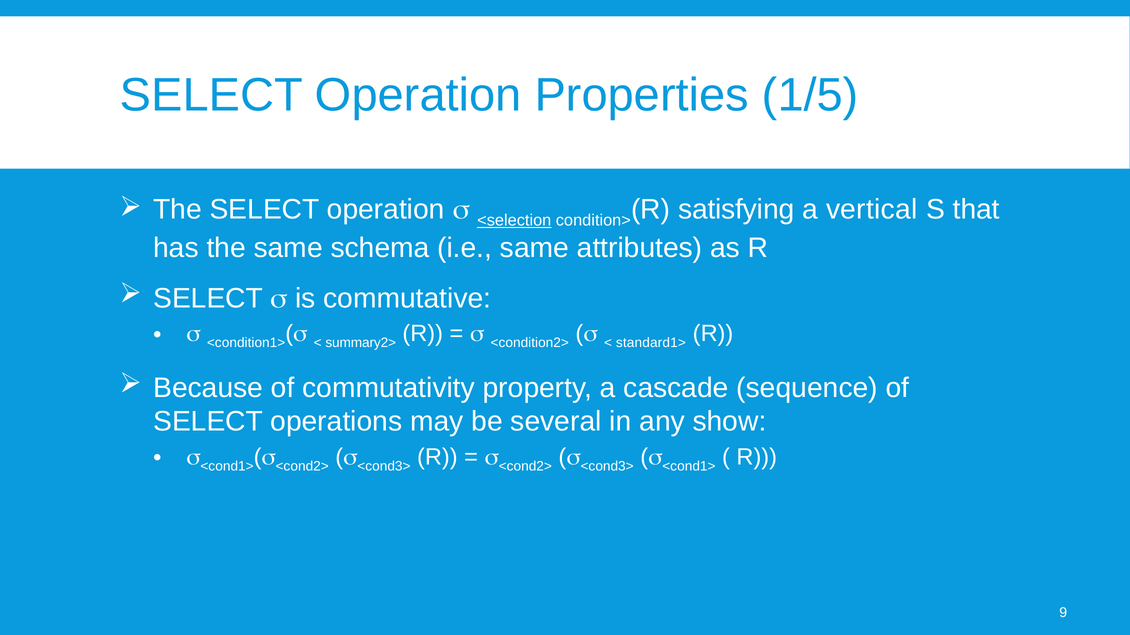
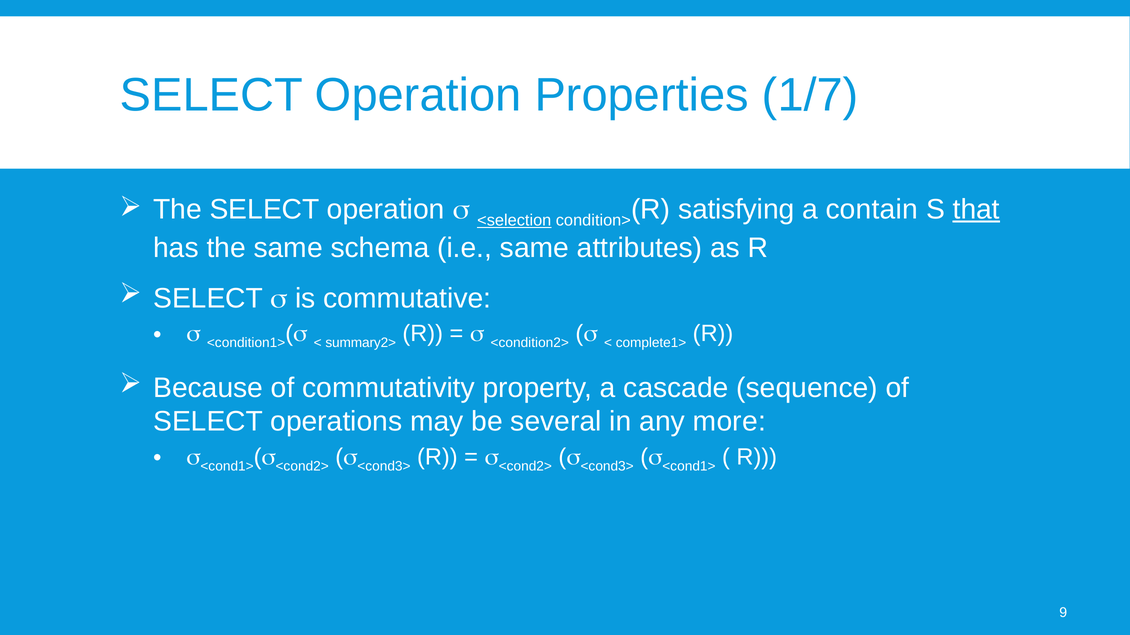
1/5: 1/5 -> 1/7
vertical: vertical -> contain
that underline: none -> present
standard1>: standard1> -> complete1>
show: show -> more
